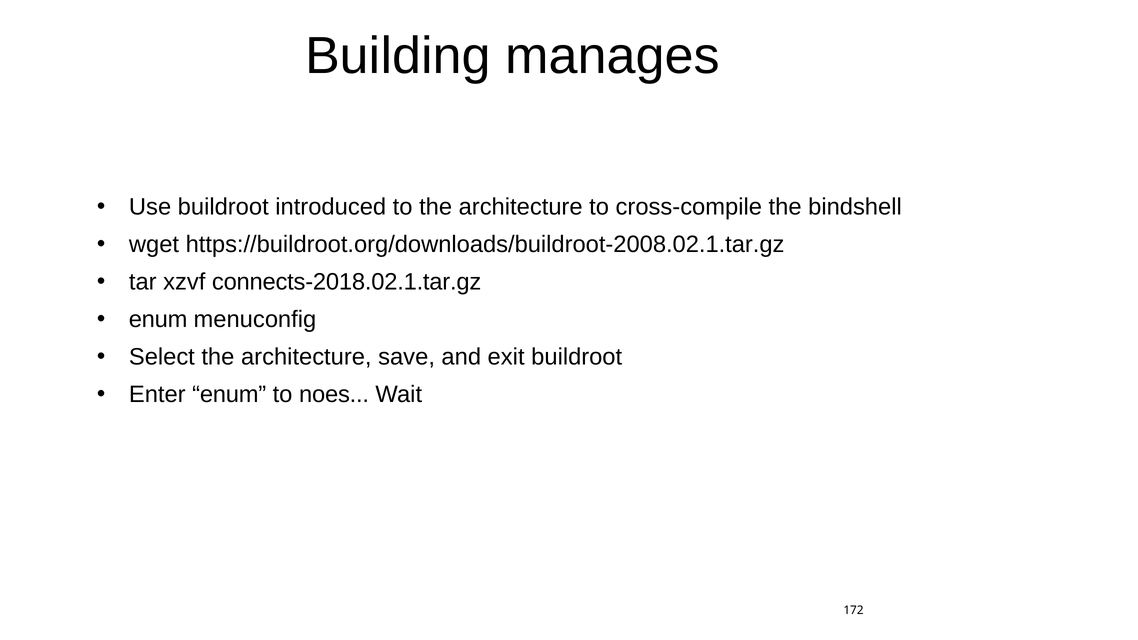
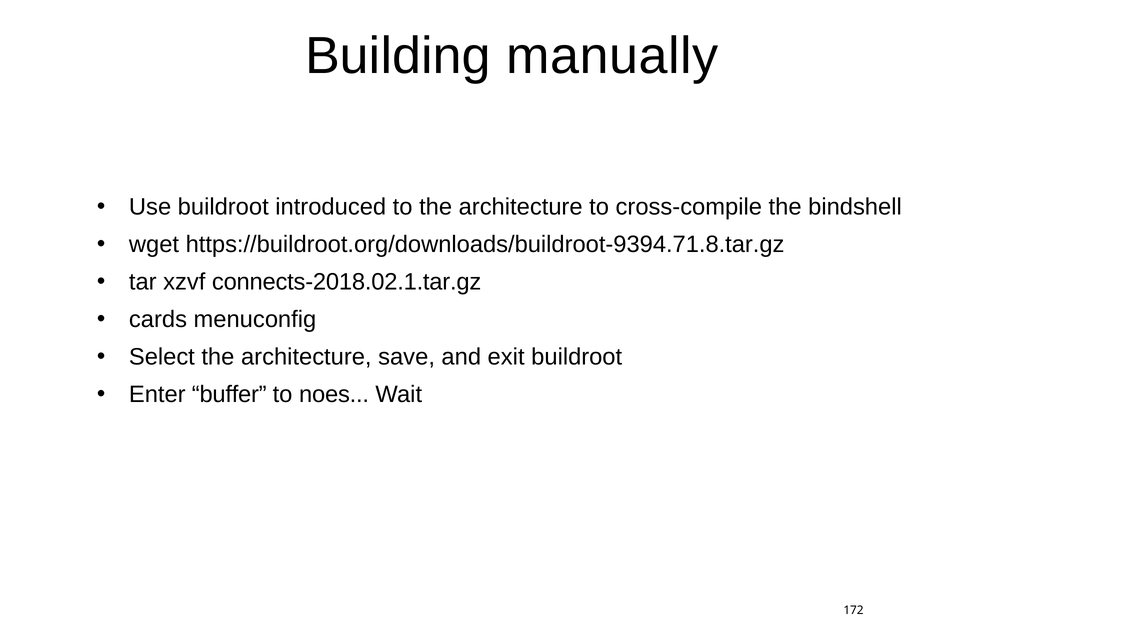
manages: manages -> manually
https://buildroot.org/downloads/buildroot-2008.02.1.tar.gz: https://buildroot.org/downloads/buildroot-2008.02.1.tar.gz -> https://buildroot.org/downloads/buildroot-9394.71.8.tar.gz
enum at (158, 319): enum -> cards
Enter enum: enum -> buffer
